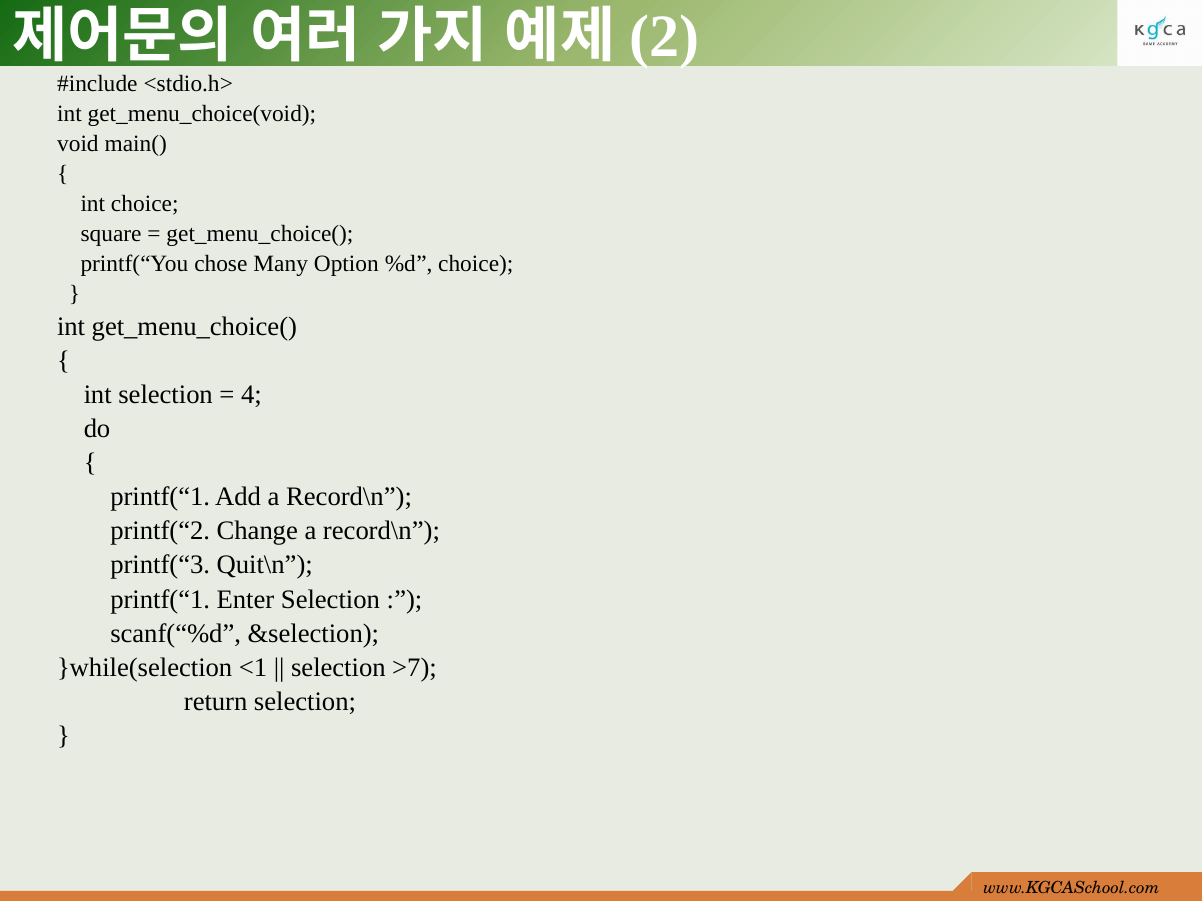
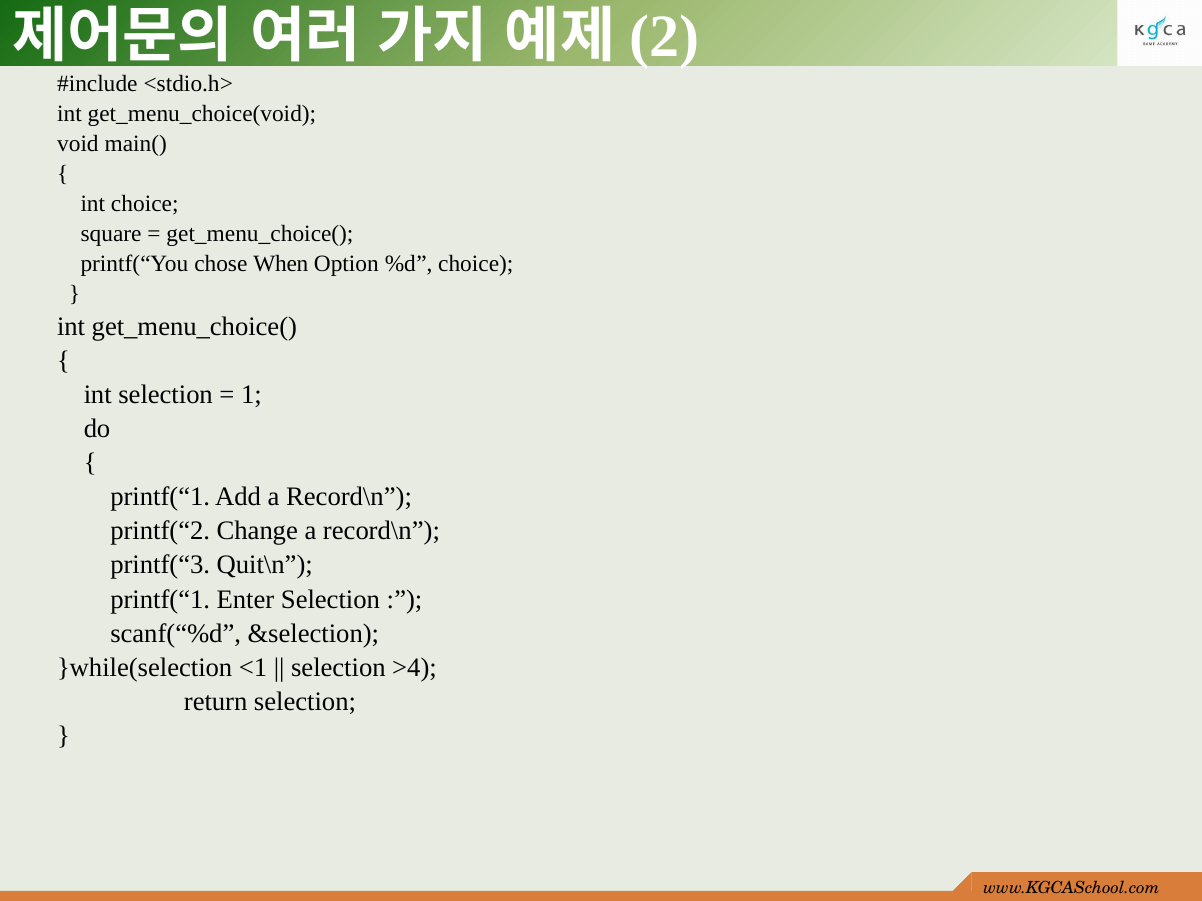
Many: Many -> When
4: 4 -> 1
>7: >7 -> >4
